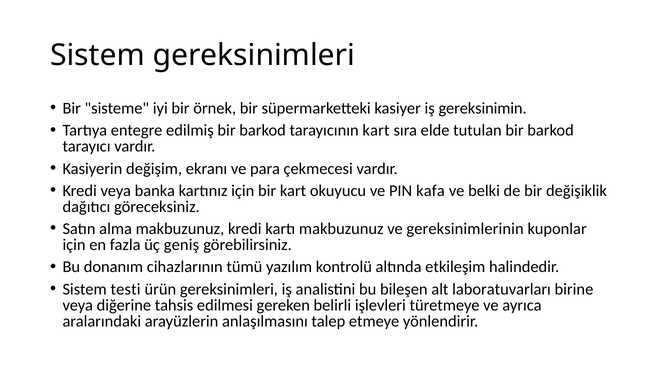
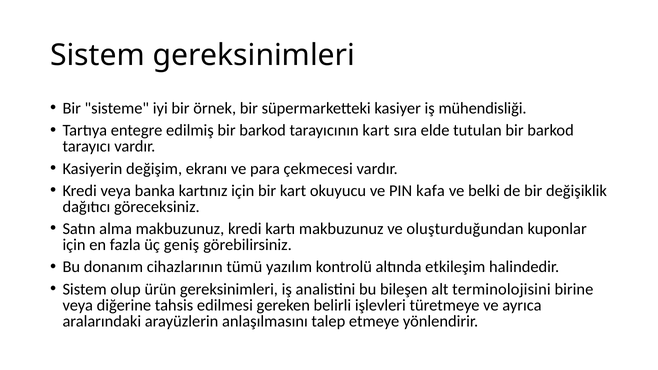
gereksinimin: gereksinimin -> mühendisliği
gereksinimlerinin: gereksinimlerinin -> oluşturduğundan
testi: testi -> olup
laboratuvarları: laboratuvarları -> terminolojisini
